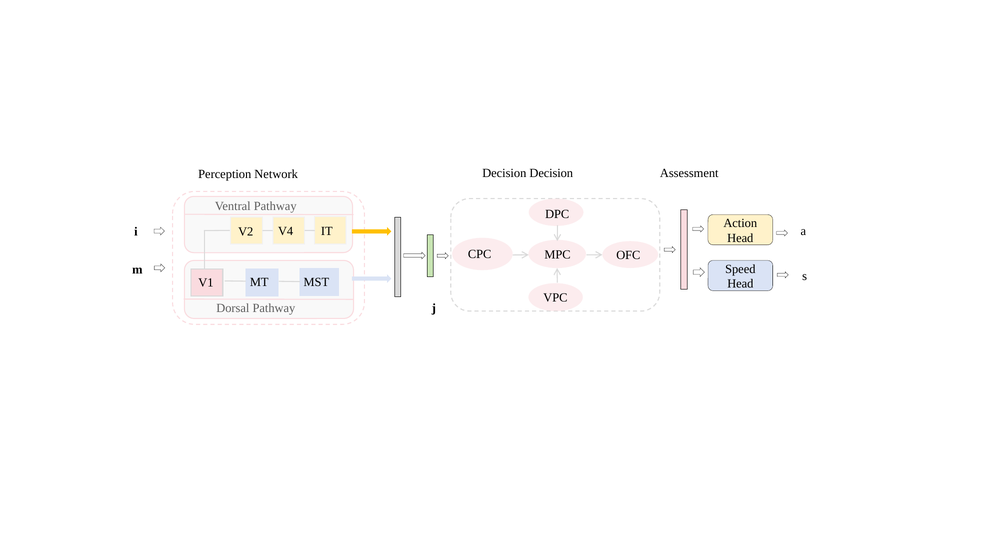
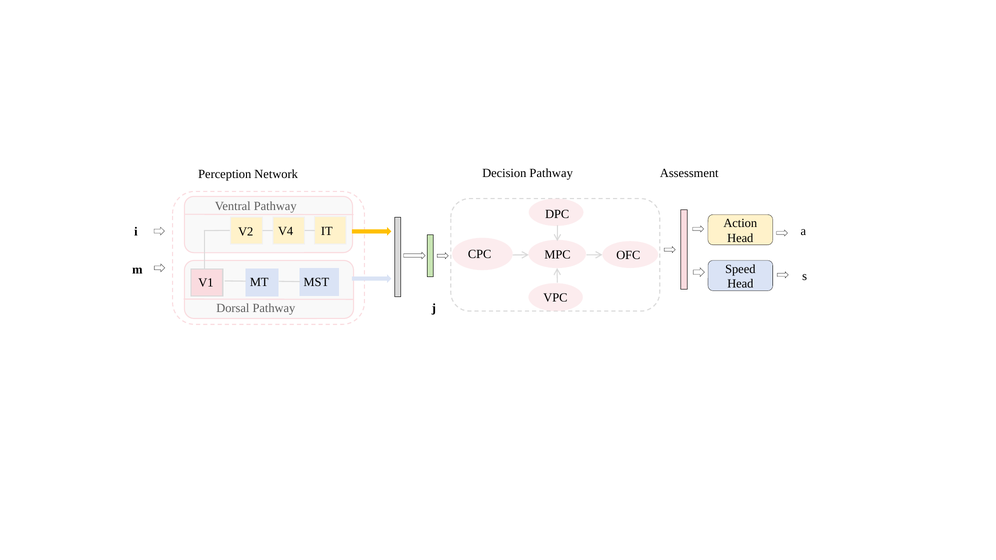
Decision Decision: Decision -> Pathway
